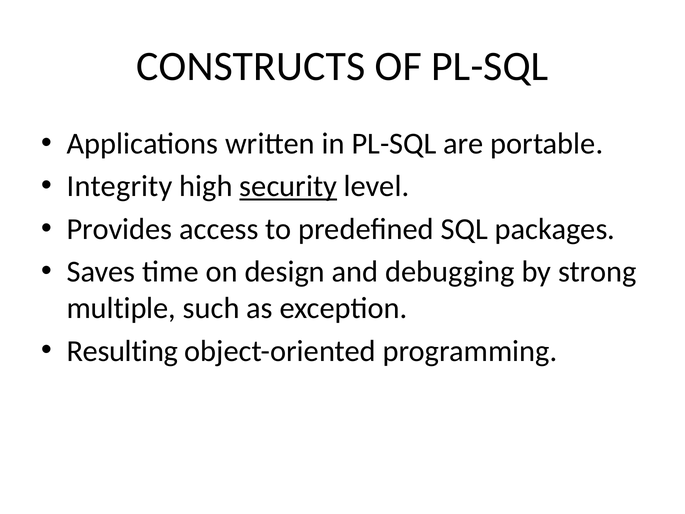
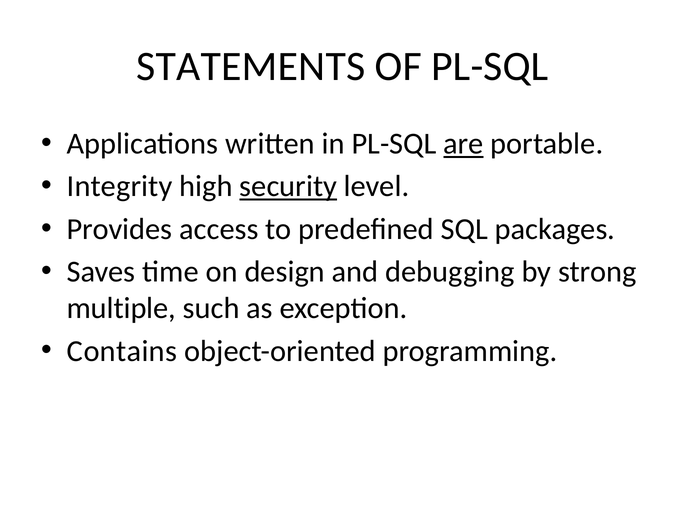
CONSTRUCTS: CONSTRUCTS -> STATEMENTS
are underline: none -> present
Resulting: Resulting -> Contains
